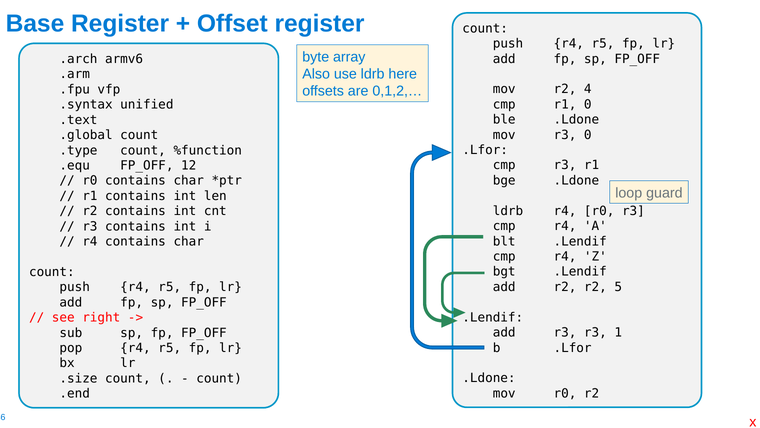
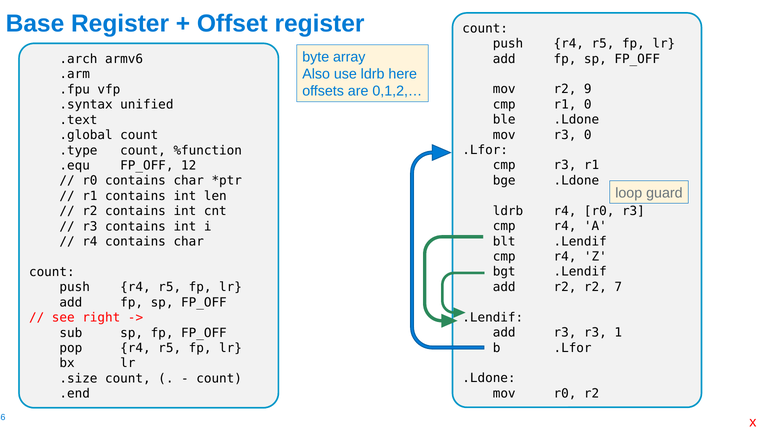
4: 4 -> 9
5: 5 -> 7
